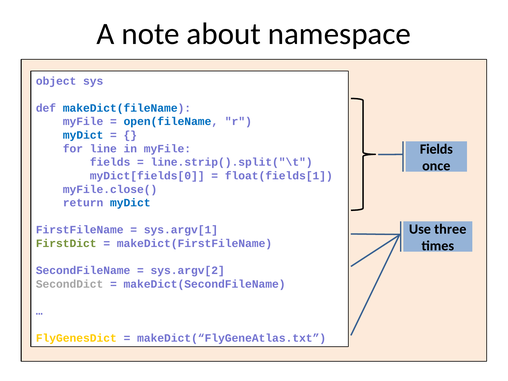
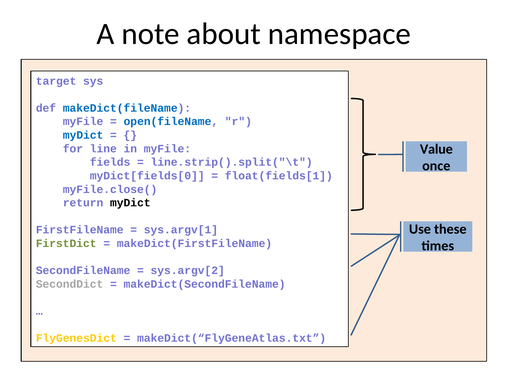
object: object -> target
Fields at (436, 149): Fields -> Value
myDict at (130, 203) colour: blue -> black
three: three -> these
